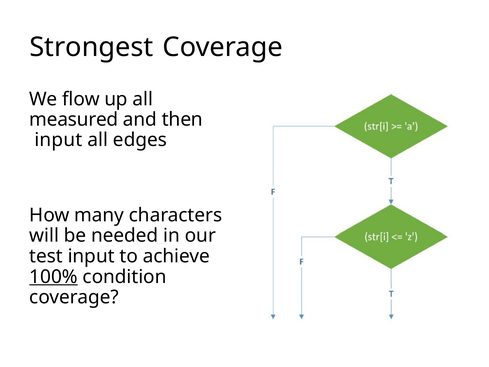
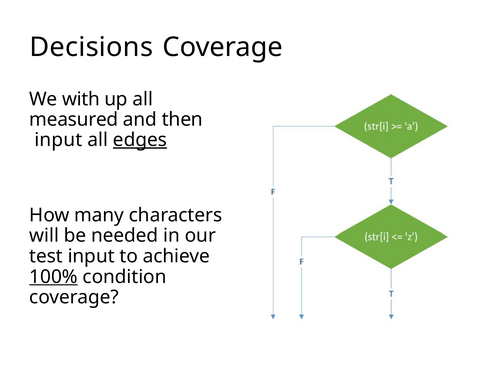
Strongest: Strongest -> Decisions
flow: flow -> with
edges underline: none -> present
